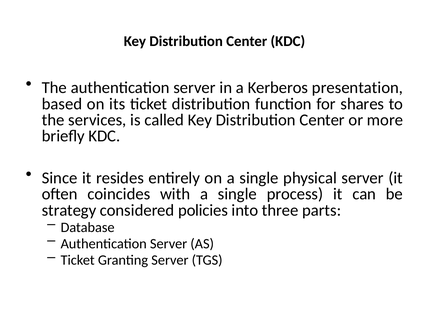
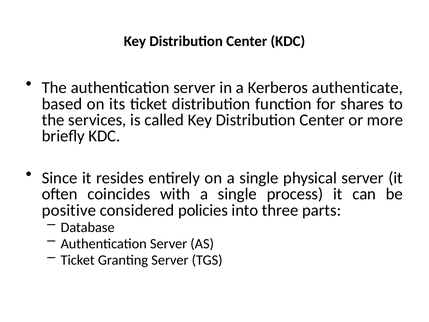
presentation: presentation -> authenticate
strategy: strategy -> positive
